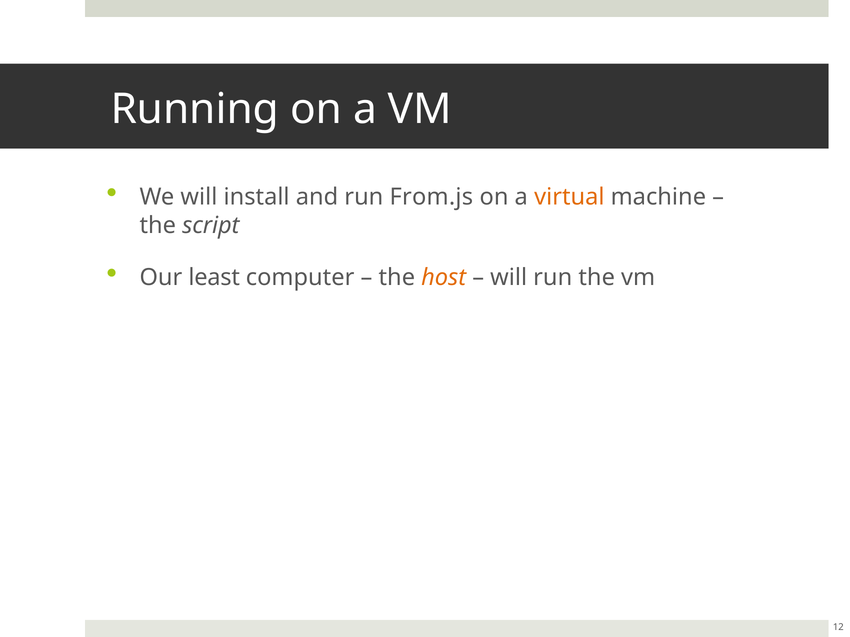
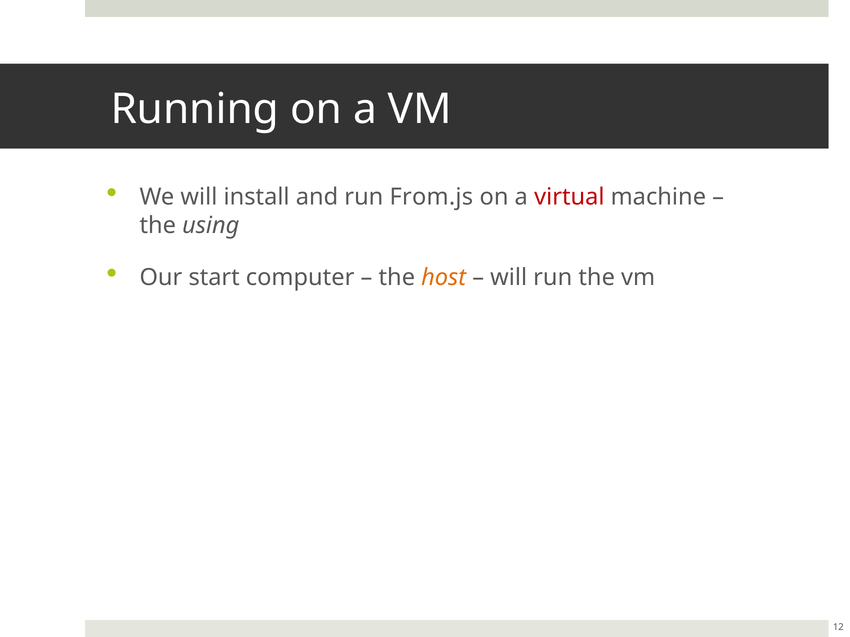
virtual colour: orange -> red
script: script -> using
least: least -> start
